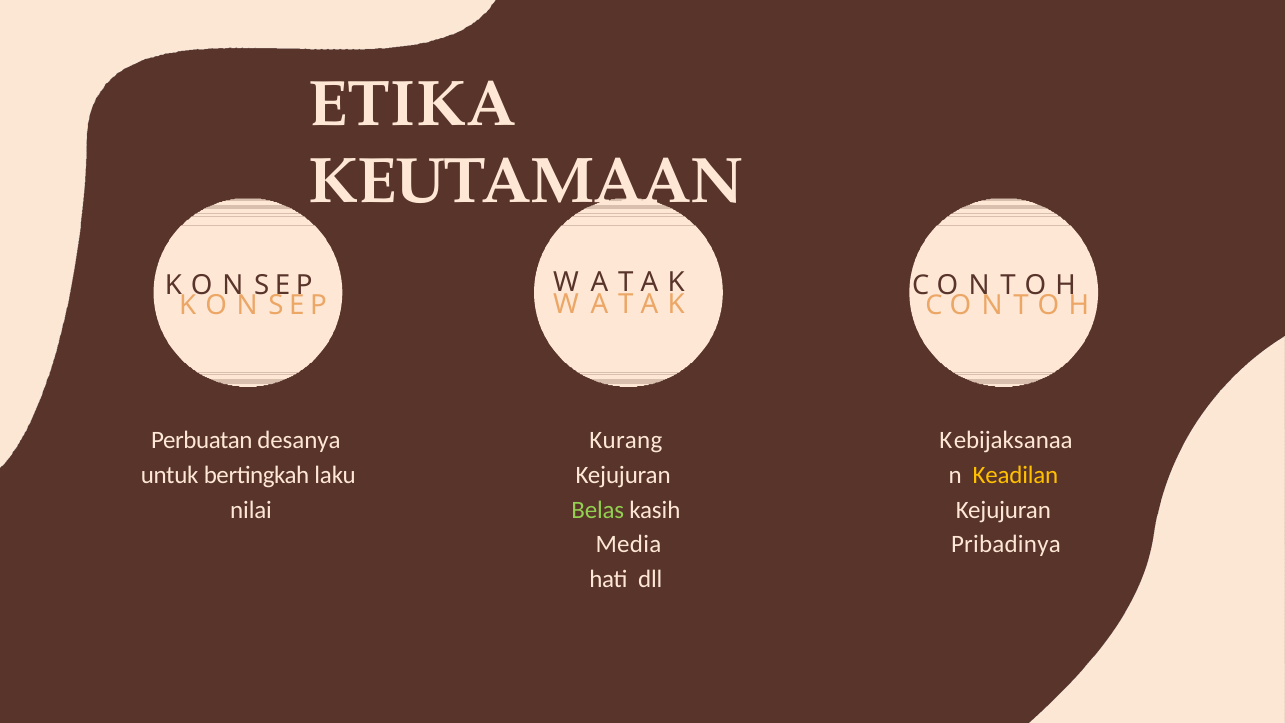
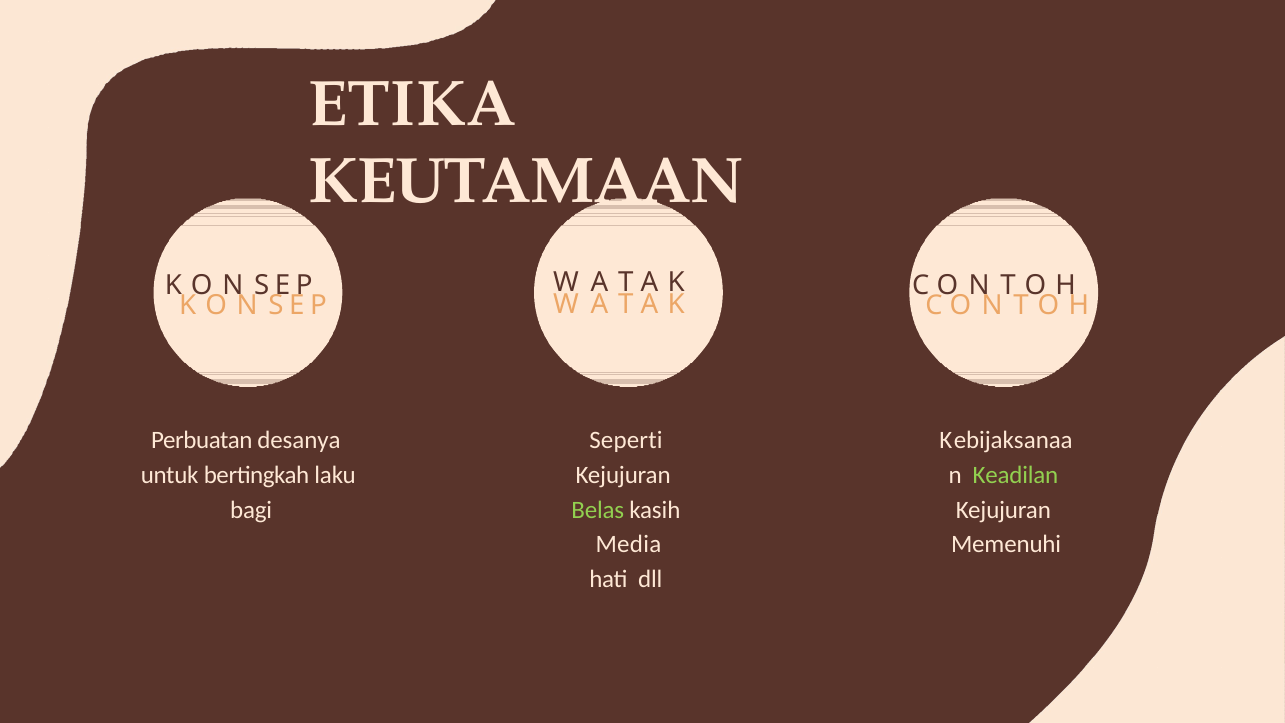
Kurang: Kurang -> Seperti
Keadilan colour: yellow -> light green
nilai: nilai -> bagi
Pribadinya: Pribadinya -> Memenuhi
